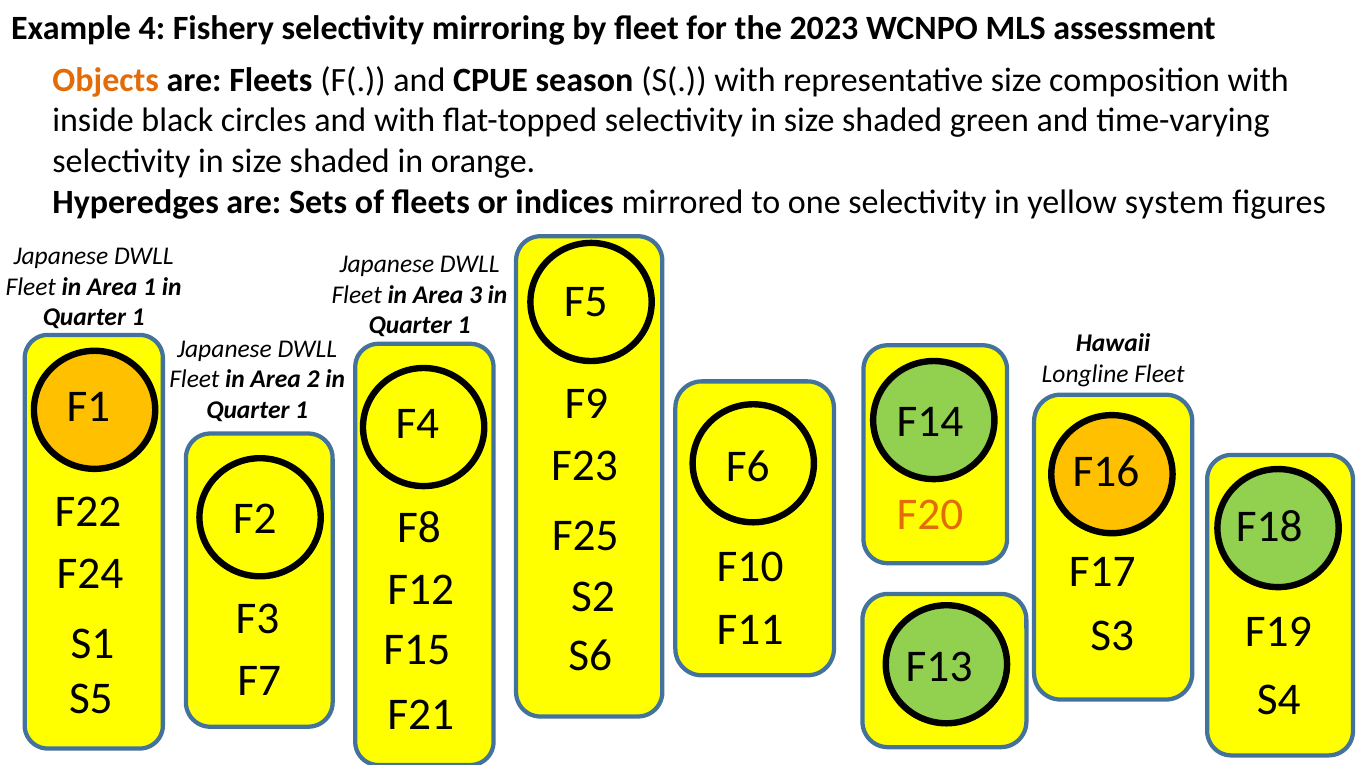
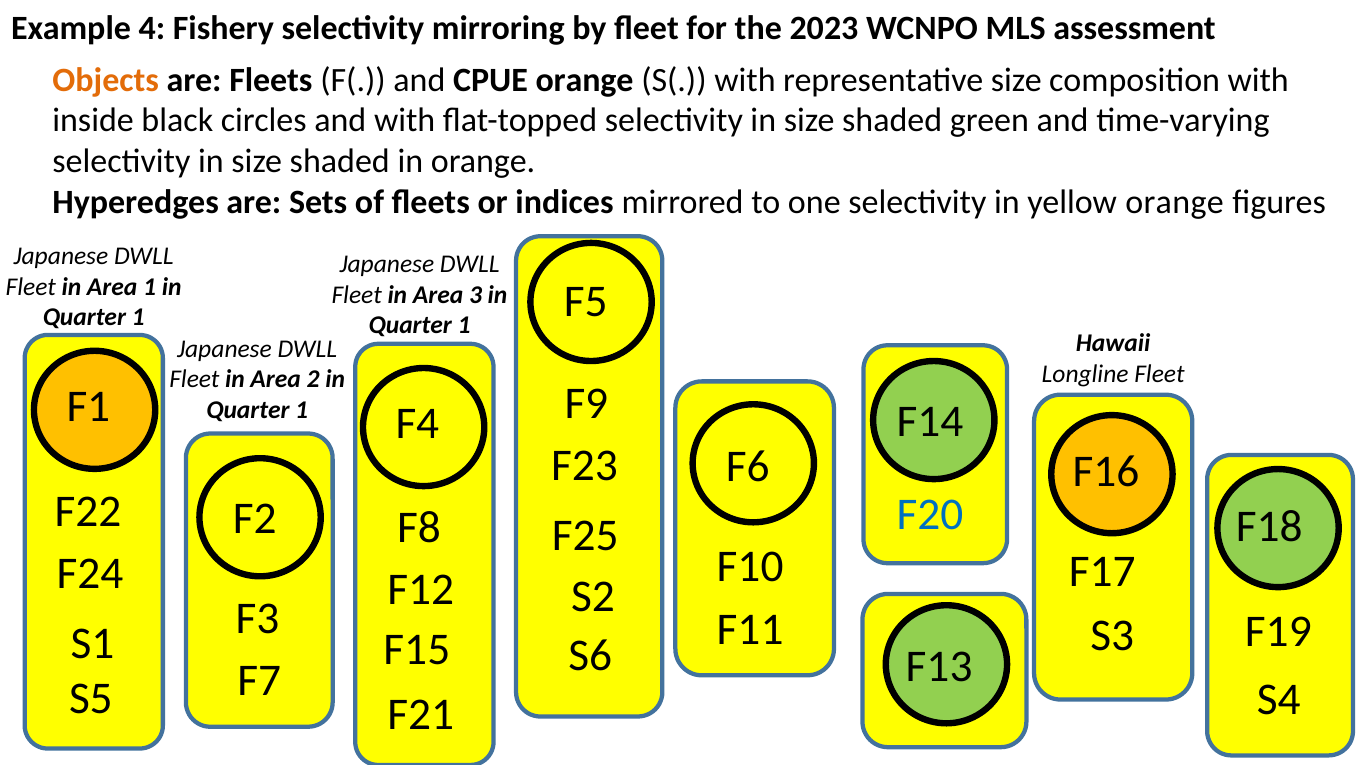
CPUE season: season -> orange
yellow system: system -> orange
F20 colour: orange -> blue
